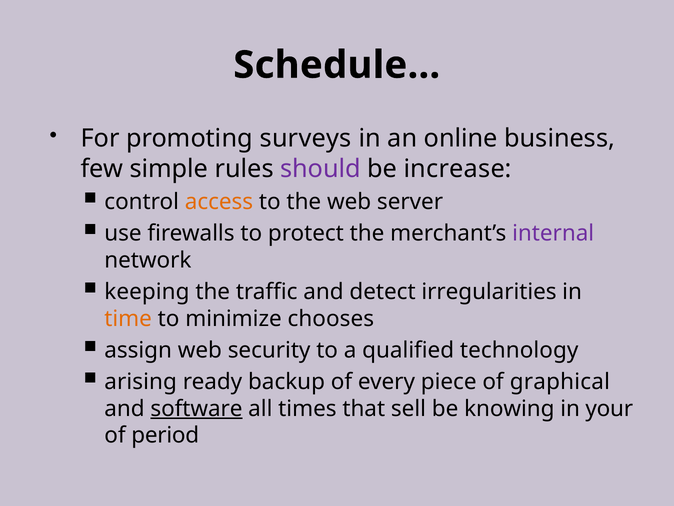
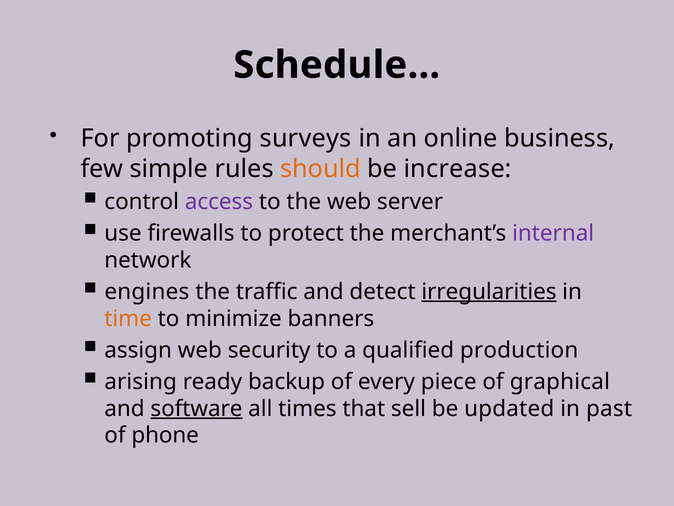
should colour: purple -> orange
access colour: orange -> purple
keeping: keeping -> engines
irregularities underline: none -> present
chooses: chooses -> banners
technology: technology -> production
knowing: knowing -> updated
your: your -> past
period: period -> phone
